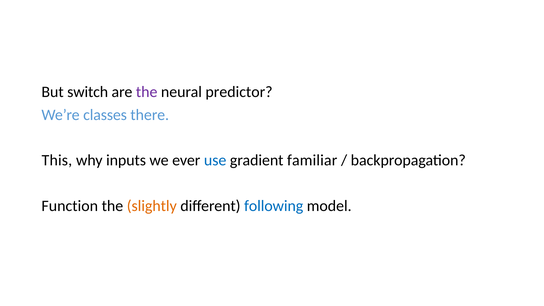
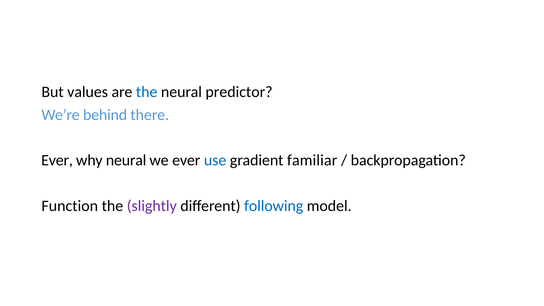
switch: switch -> values
the at (147, 92) colour: purple -> blue
classes: classes -> behind
This at (57, 160): This -> Ever
why inputs: inputs -> neural
slightly colour: orange -> purple
